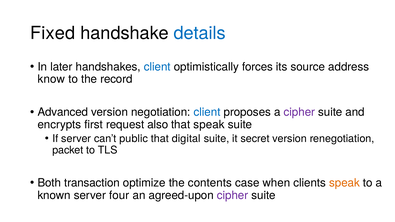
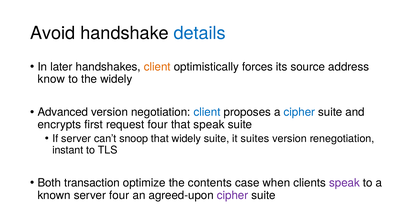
Fixed: Fixed -> Avoid
client at (157, 67) colour: blue -> orange
the record: record -> widely
cipher at (299, 112) colour: purple -> blue
request also: also -> four
public: public -> snoop
that digital: digital -> widely
secret: secret -> suites
packet: packet -> instant
speak at (344, 183) colour: orange -> purple
